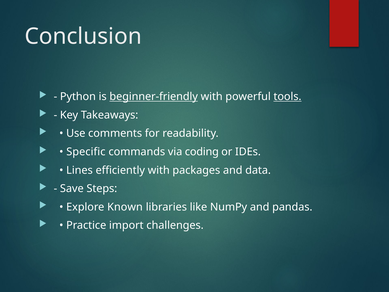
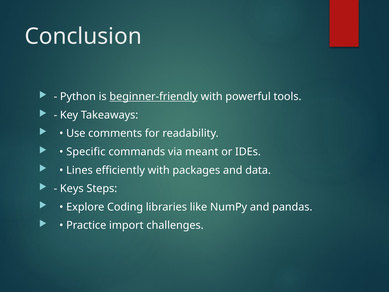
tools underline: present -> none
coding: coding -> meant
Save: Save -> Keys
Known: Known -> Coding
